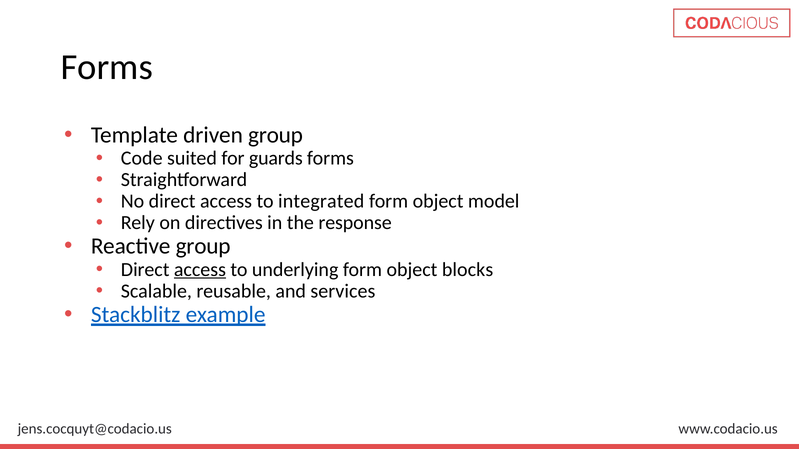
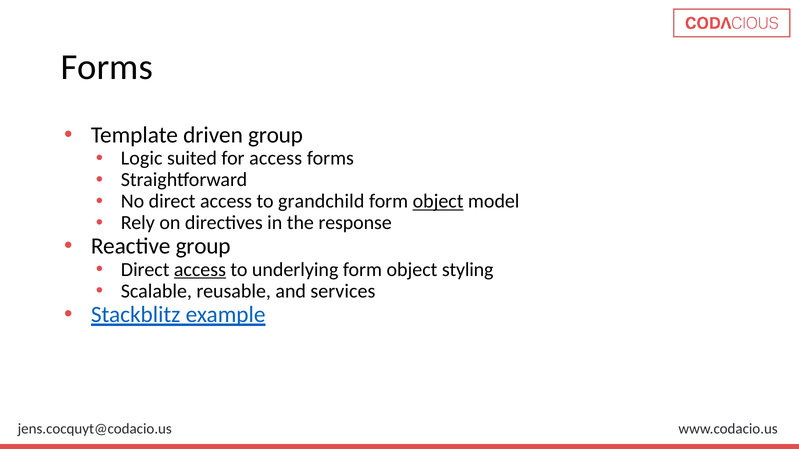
Code: Code -> Logic
for guards: guards -> access
integrated: integrated -> grandchild
object at (438, 202) underline: none -> present
blocks: blocks -> styling
